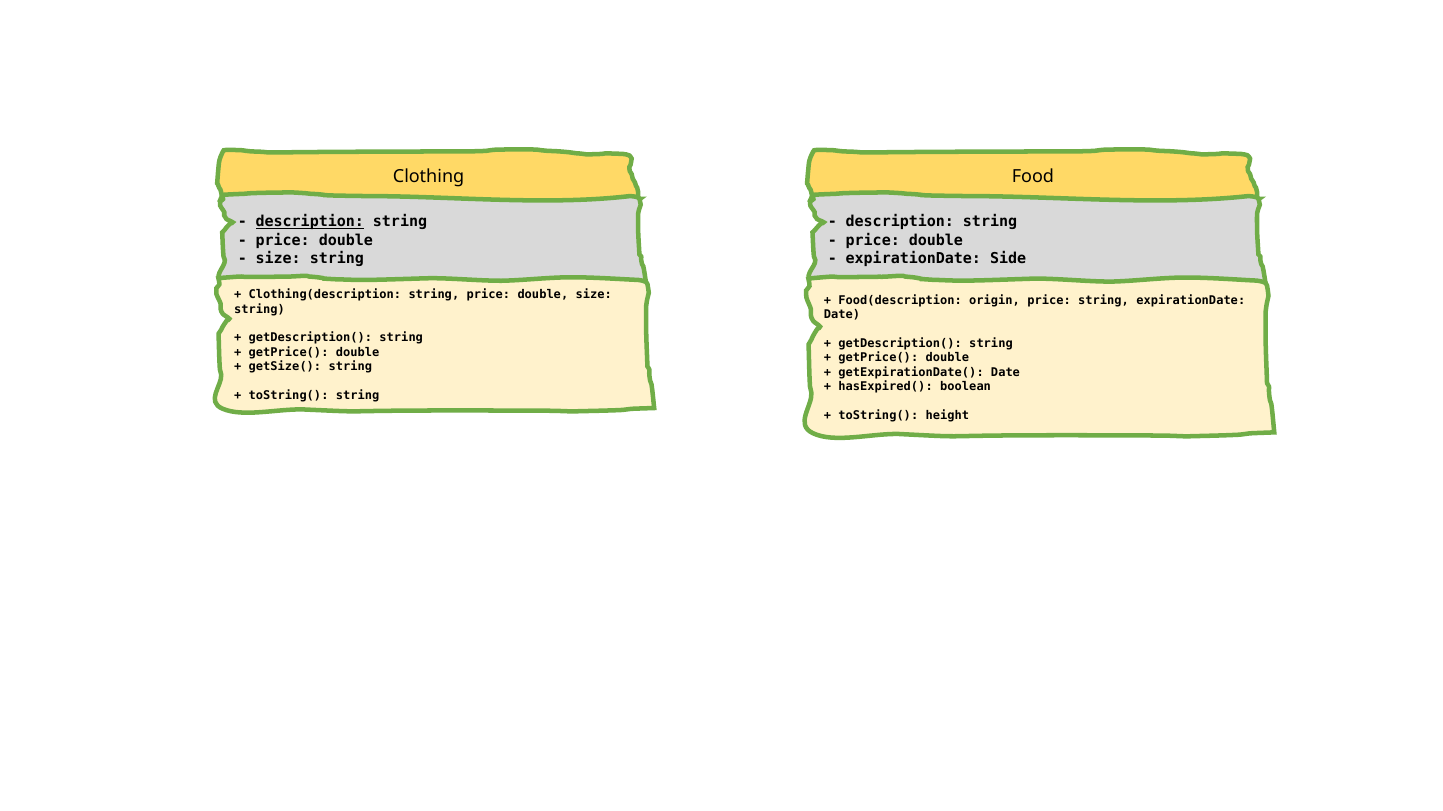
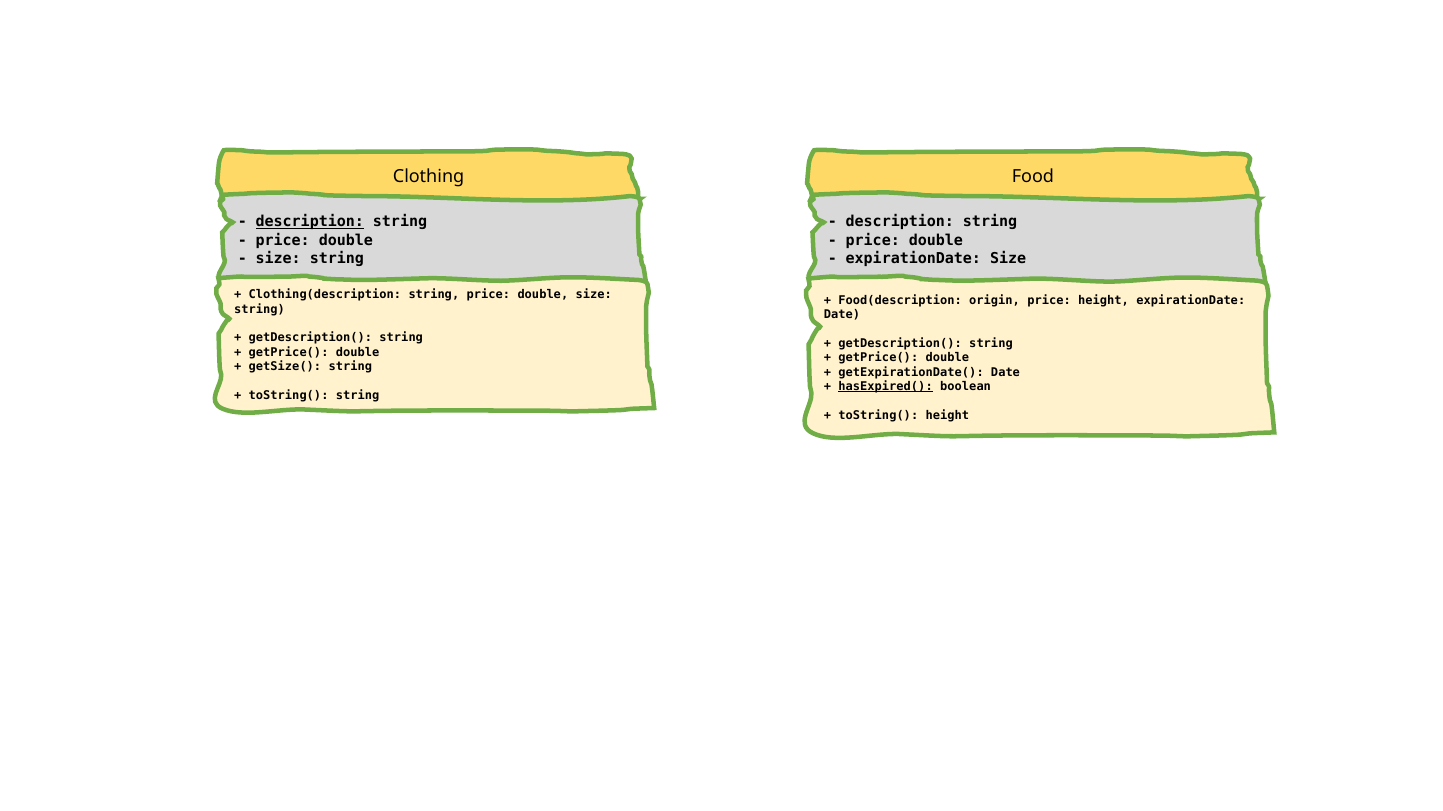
expirationDate Side: Side -> Size
price string: string -> height
hasExpired( underline: none -> present
